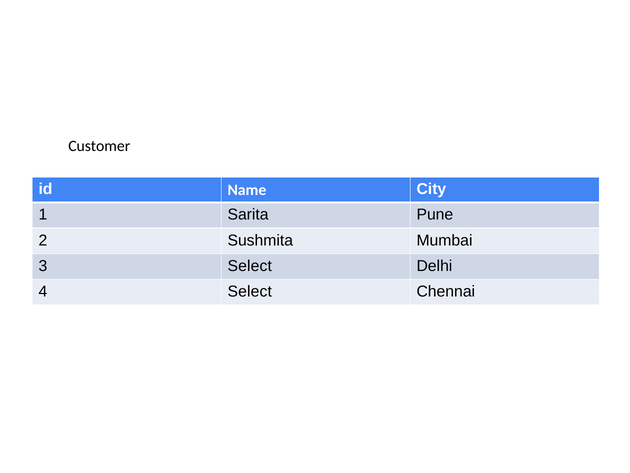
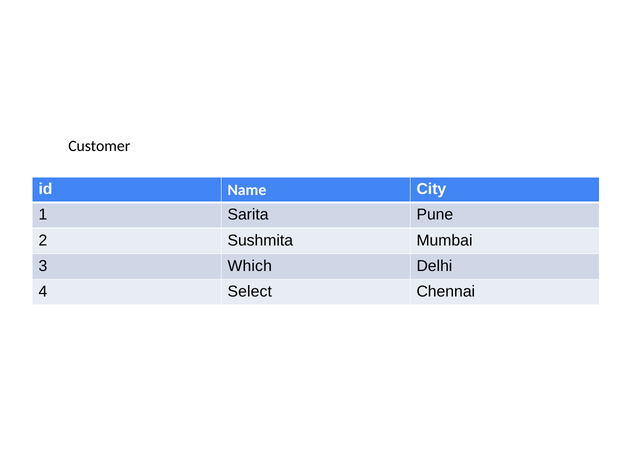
3 Select: Select -> Which
